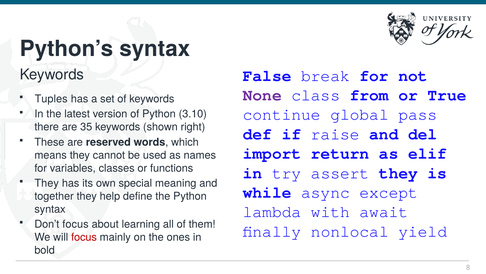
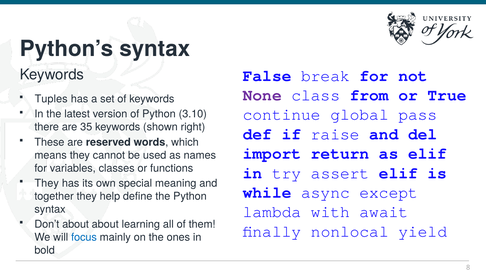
assert they: they -> elif
Don’t focus: focus -> about
focus at (84, 237) colour: red -> blue
